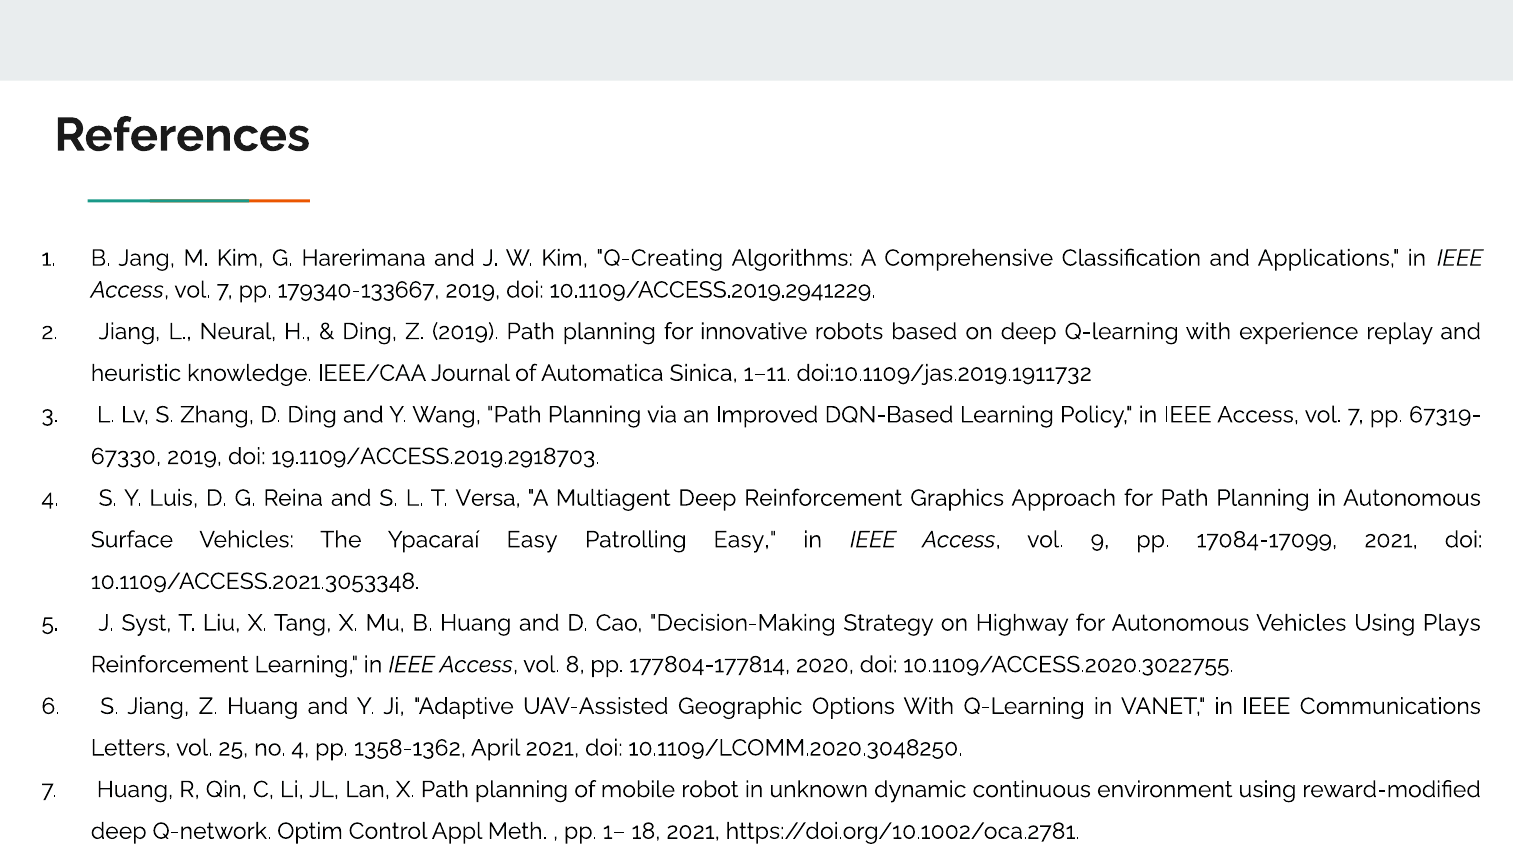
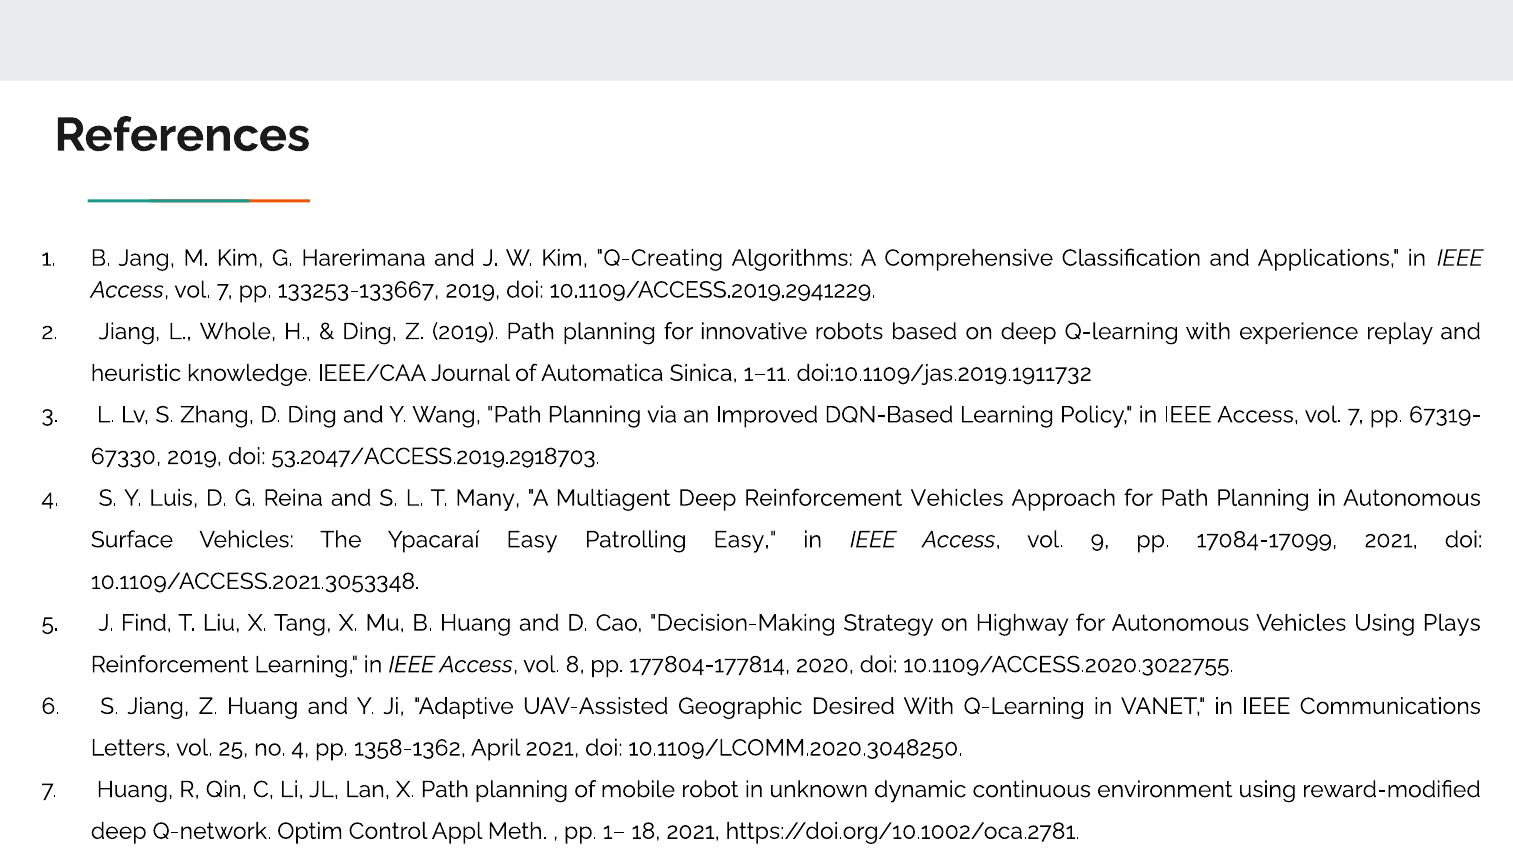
179340-133667: 179340-133667 -> 133253-133667
Neural: Neural -> Whole
19.1109/ACCESS.2019.2918703: 19.1109/ACCESS.2019.2918703 -> 53.2047/ACCESS.2019.2918703
Versa: Versa -> Many
Reinforcement Graphics: Graphics -> Vehicles
Syst: Syst -> Find
Options: Options -> Desired
